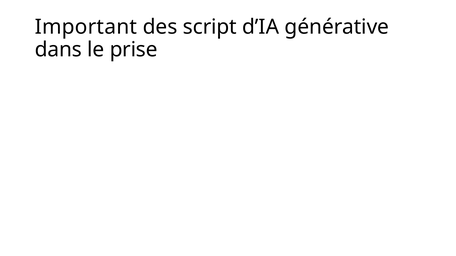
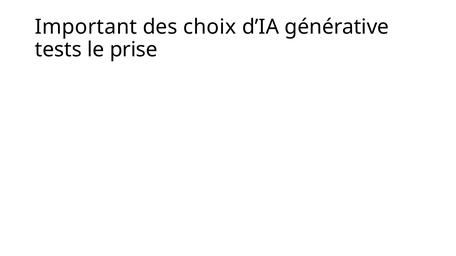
script: script -> choix
dans: dans -> tests
